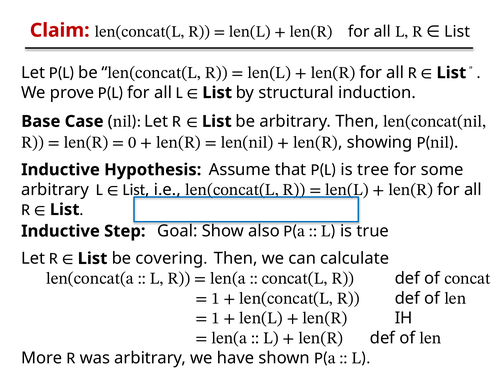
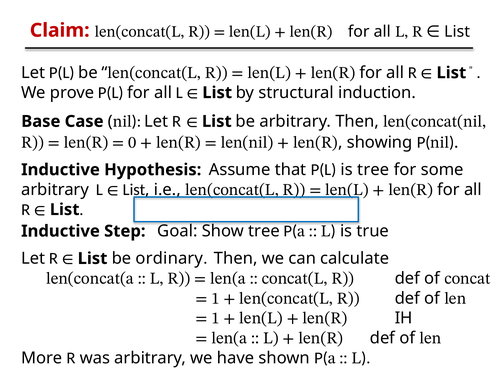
Show also: also -> tree
covering: covering -> ordinary
